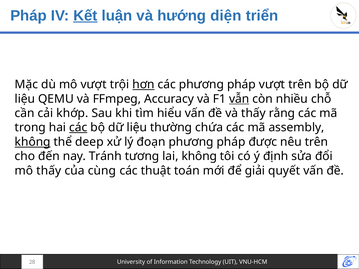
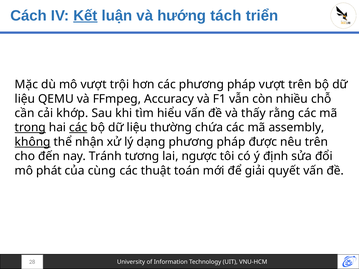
Pháp at (29, 16): Pháp -> Cách
diện: diện -> tách
hơn underline: present -> none
vẫn underline: present -> none
trong underline: none -> present
deep: deep -> nhận
đoạn: đoạn -> dạng
lai không: không -> ngược
mô thấy: thấy -> phát
